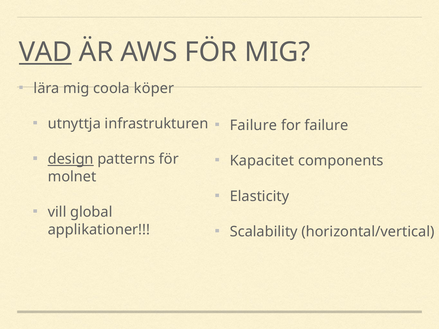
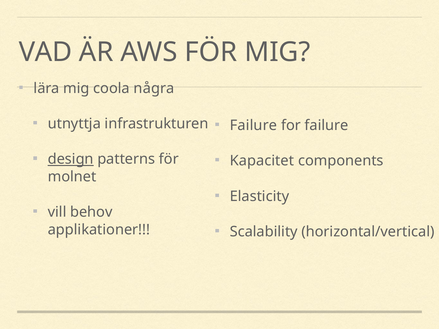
VAD underline: present -> none
köper: köper -> några
global: global -> behov
